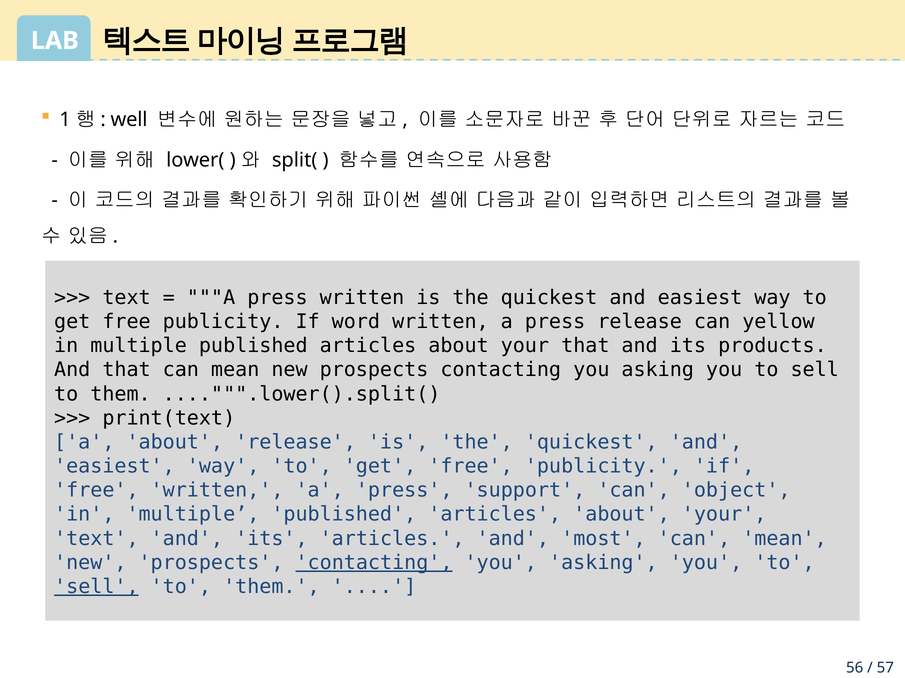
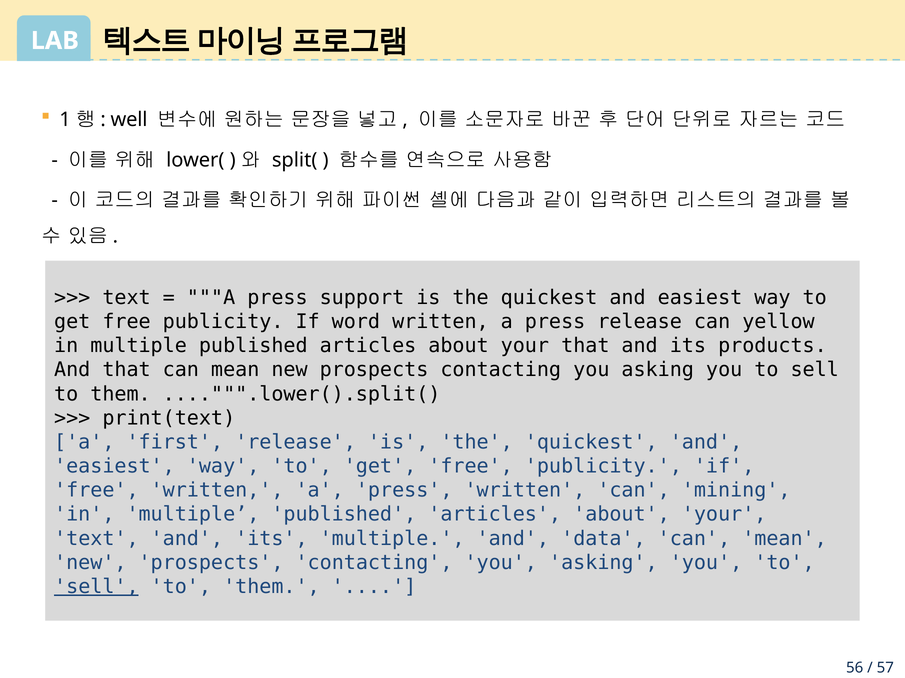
press written: written -> support
a about: about -> first
press support: support -> written
object: object -> mining
its articles: articles -> multiple
most: most -> data
contacting at (374, 563) underline: present -> none
